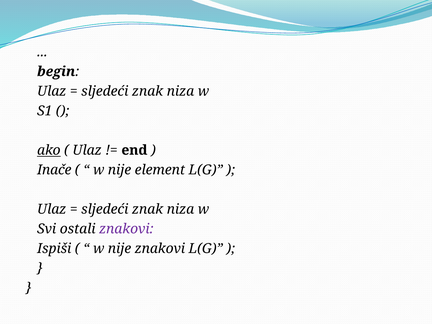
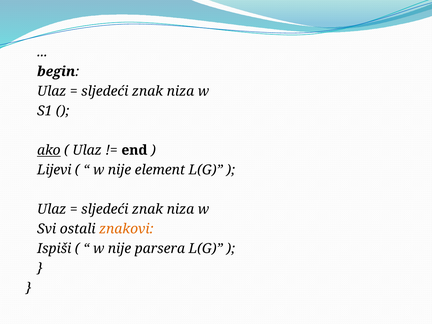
Inače: Inače -> Lijevi
znakovi at (126, 229) colour: purple -> orange
nije znakovi: znakovi -> parsera
